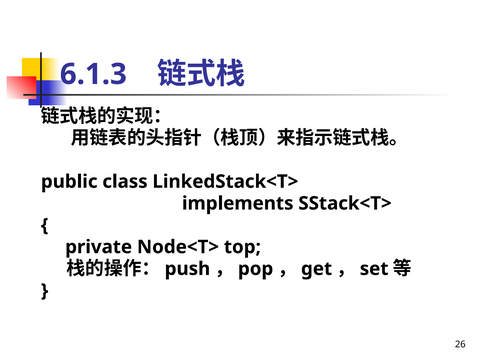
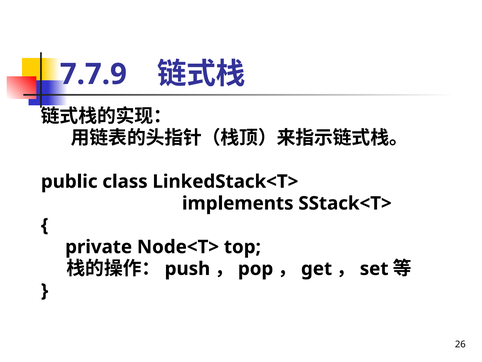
6.1.3: 6.1.3 -> 7.7.9
